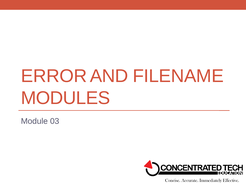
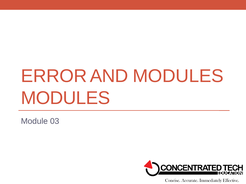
AND FILENAME: FILENAME -> MODULES
